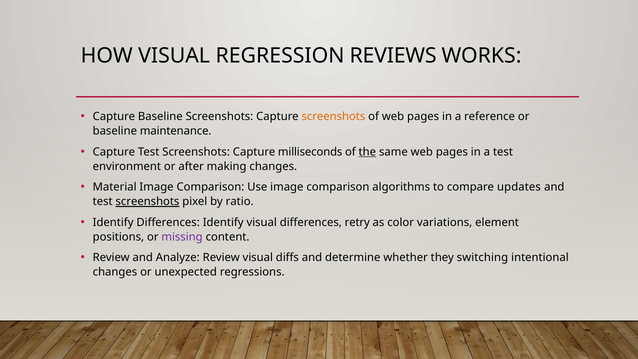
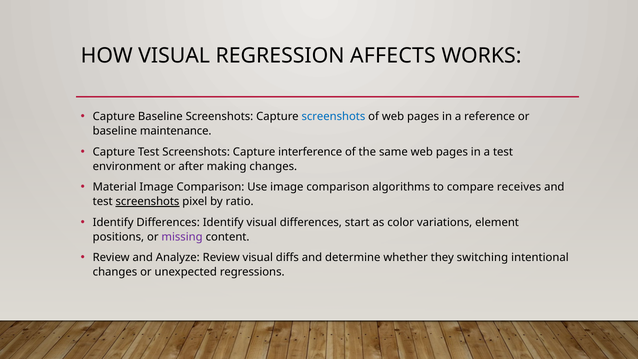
REVIEWS: REVIEWS -> AFFECTS
screenshots at (333, 117) colour: orange -> blue
milliseconds: milliseconds -> interference
the underline: present -> none
updates: updates -> receives
retry: retry -> start
